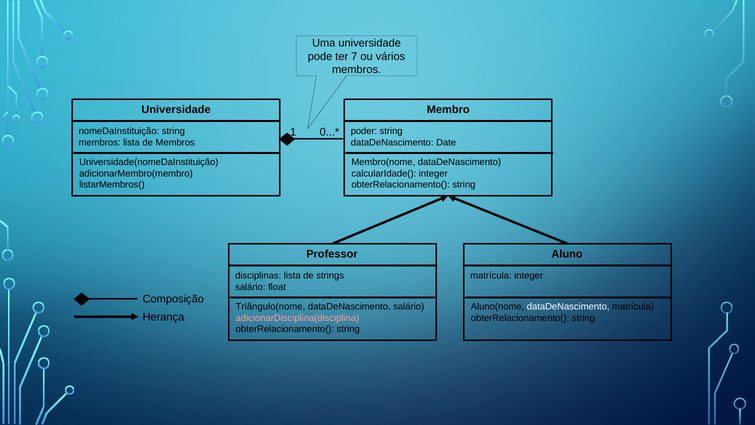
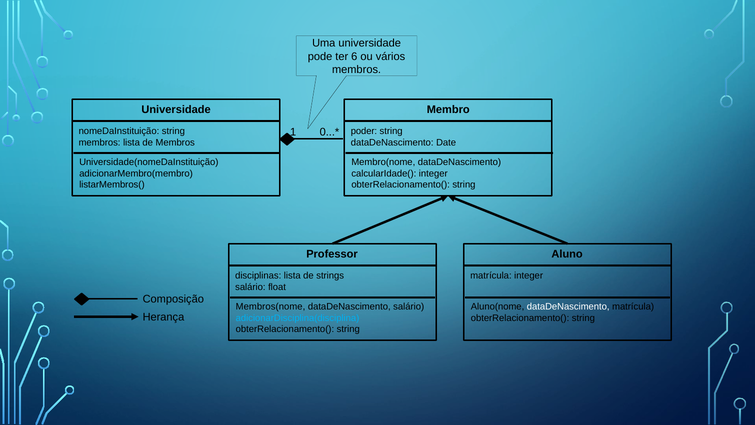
7: 7 -> 6
Triângulo(nome: Triângulo(nome -> Membros(nome
adicionarDisciplina(disciplina colour: pink -> light blue
